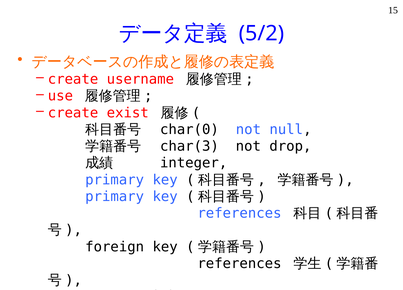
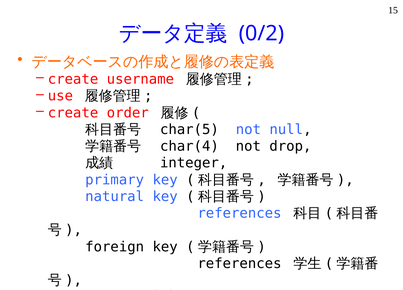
5/2: 5/2 -> 0/2
exist: exist -> order
char(0: char(0 -> char(5
char(3: char(3 -> char(4
primary at (115, 197): primary -> natural
